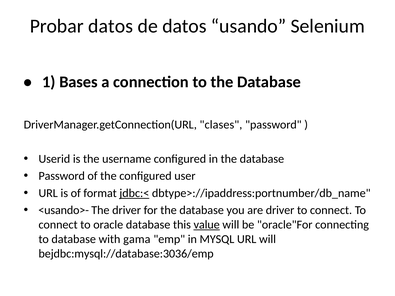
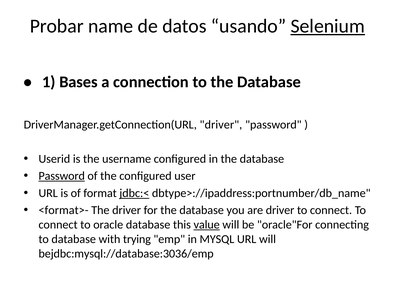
Probar datos: datos -> name
Selenium underline: none -> present
DriverManager.getConnection(URL clases: clases -> driver
Password at (62, 176) underline: none -> present
<usando>-: <usando>- -> <format>-
gama: gama -> trying
